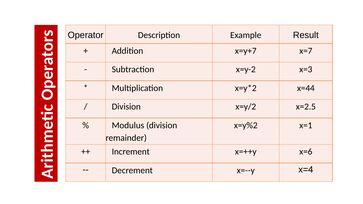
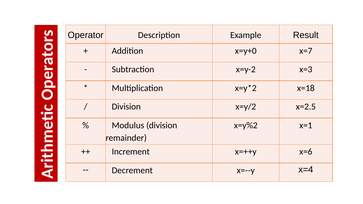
x=y+7: x=y+7 -> x=y+0
x=44: x=44 -> x=18
